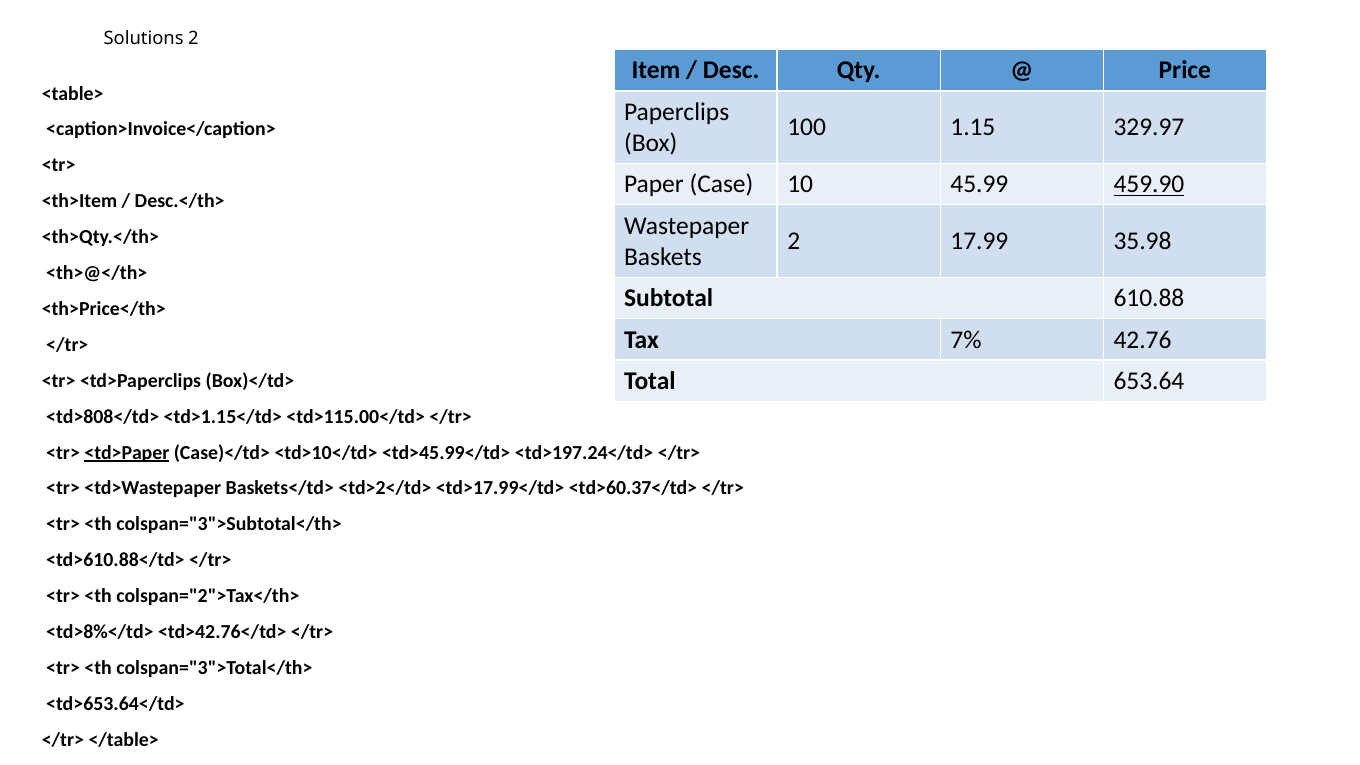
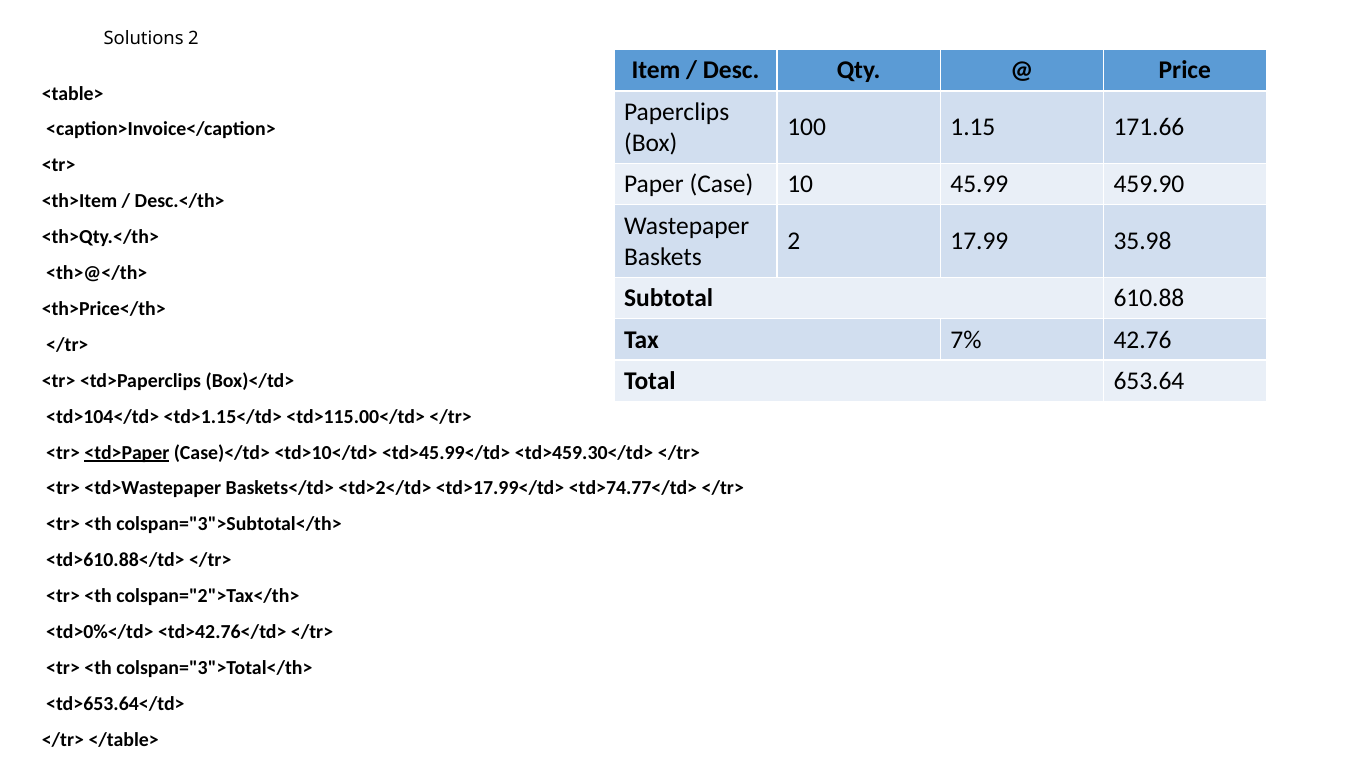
329.97: 329.97 -> 171.66
459.90 underline: present -> none
<td>808</td>: <td>808</td> -> <td>104</td>
<td>197.24</td>: <td>197.24</td> -> <td>459.30</td>
<td>60.37</td>: <td>60.37</td> -> <td>74.77</td>
<td>8%</td>: <td>8%</td> -> <td>0%</td>
